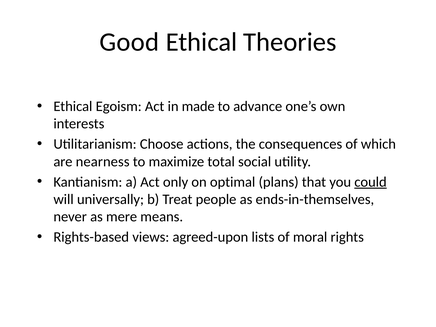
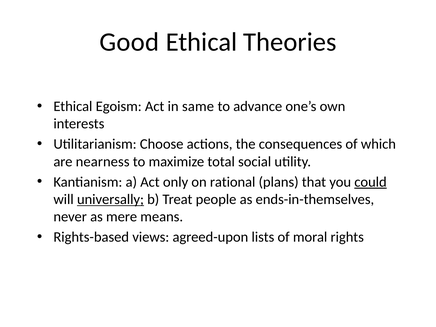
made: made -> same
optimal: optimal -> rational
universally underline: none -> present
